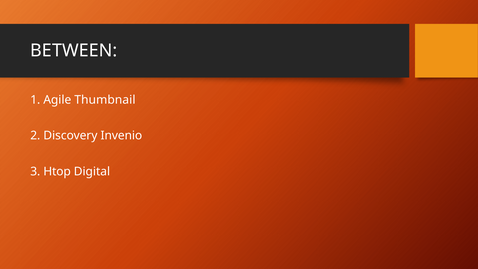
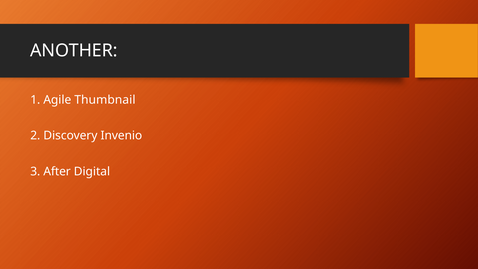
BETWEEN: BETWEEN -> ANOTHER
Htop: Htop -> After
